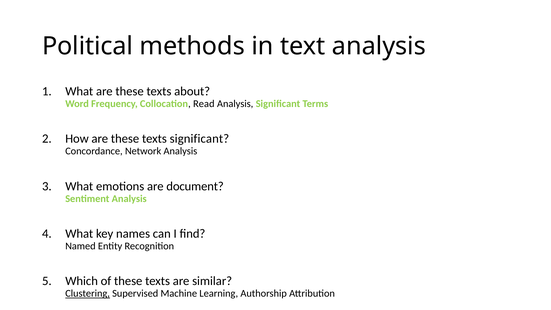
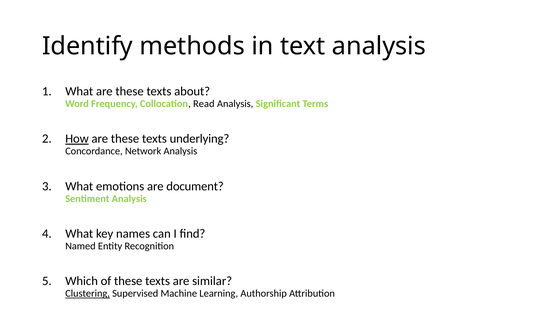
Political: Political -> Identify
How underline: none -> present
texts significant: significant -> underlying
